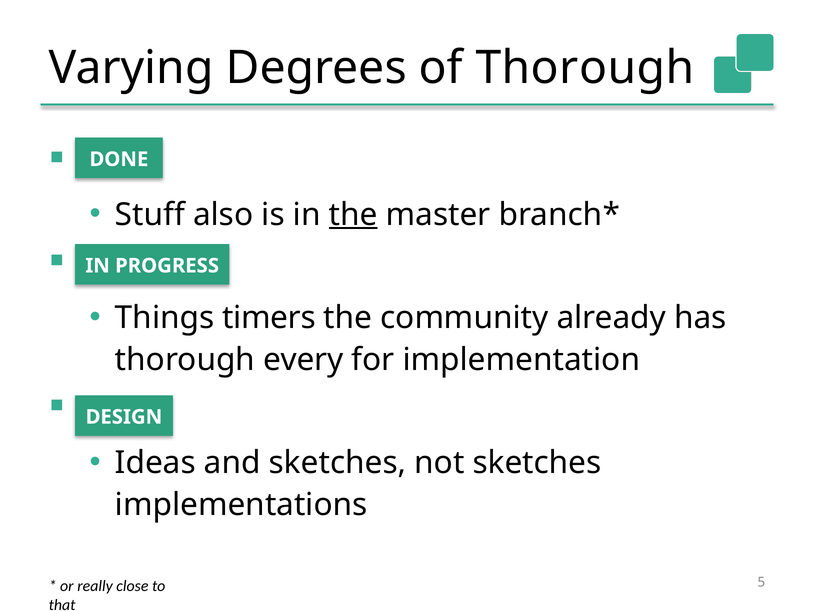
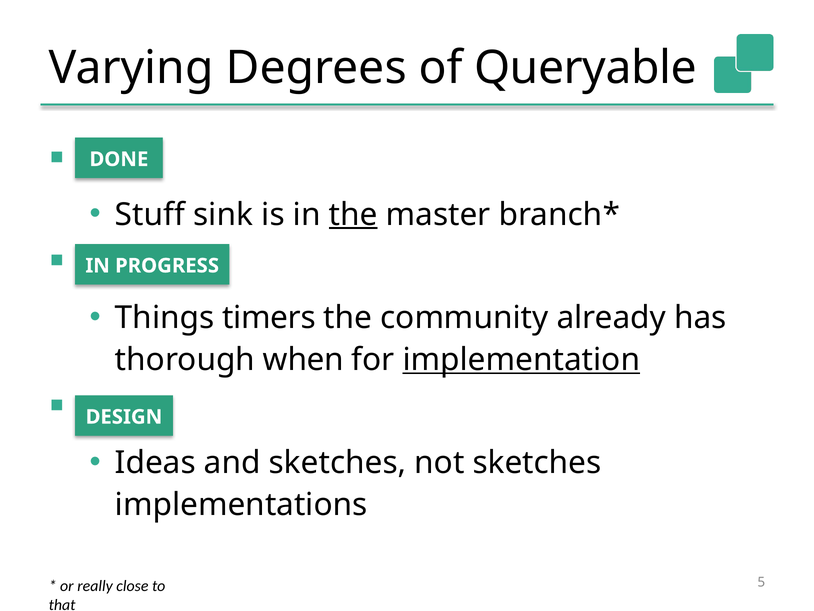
of Thorough: Thorough -> Queryable
also: also -> sink
every: every -> when
implementation underline: none -> present
